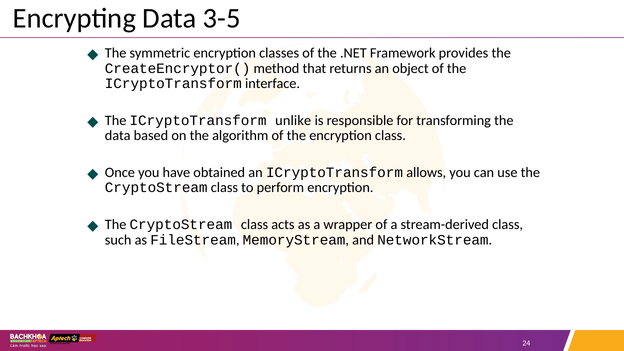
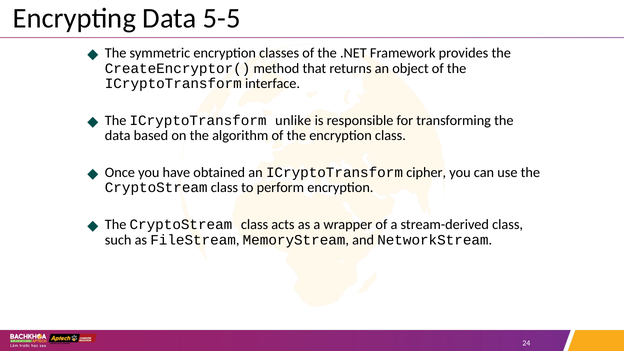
3-5: 3-5 -> 5-5
allows: allows -> cipher
